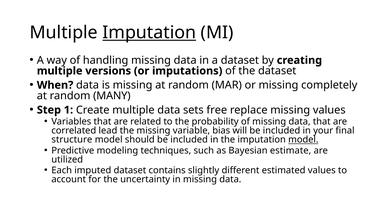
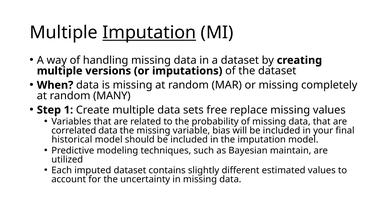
correlated lead: lead -> data
structure: structure -> historical
model at (303, 140) underline: present -> none
estimate: estimate -> maintain
